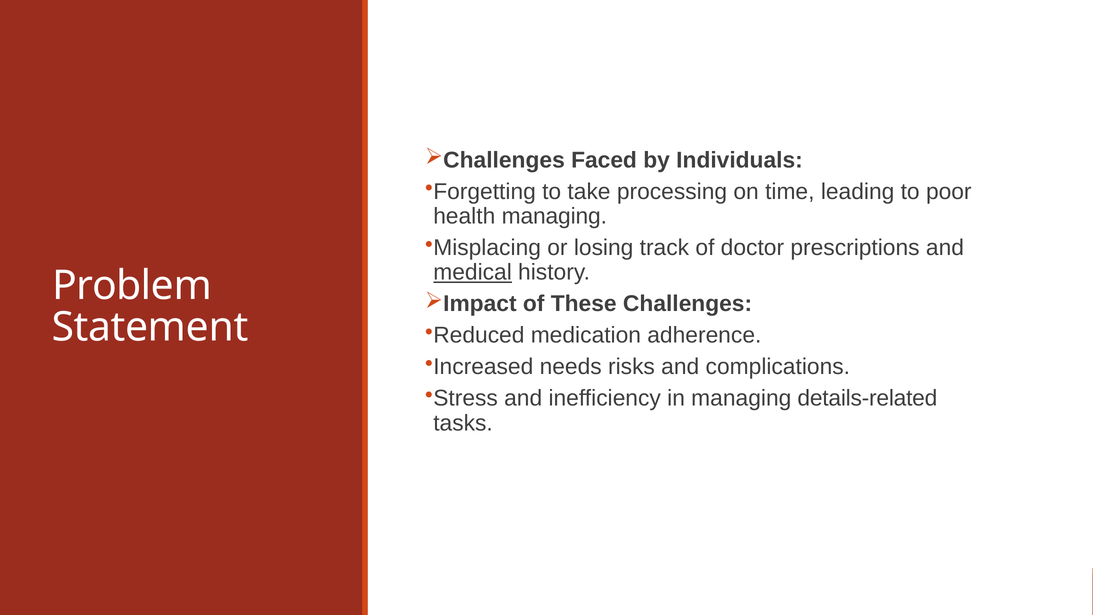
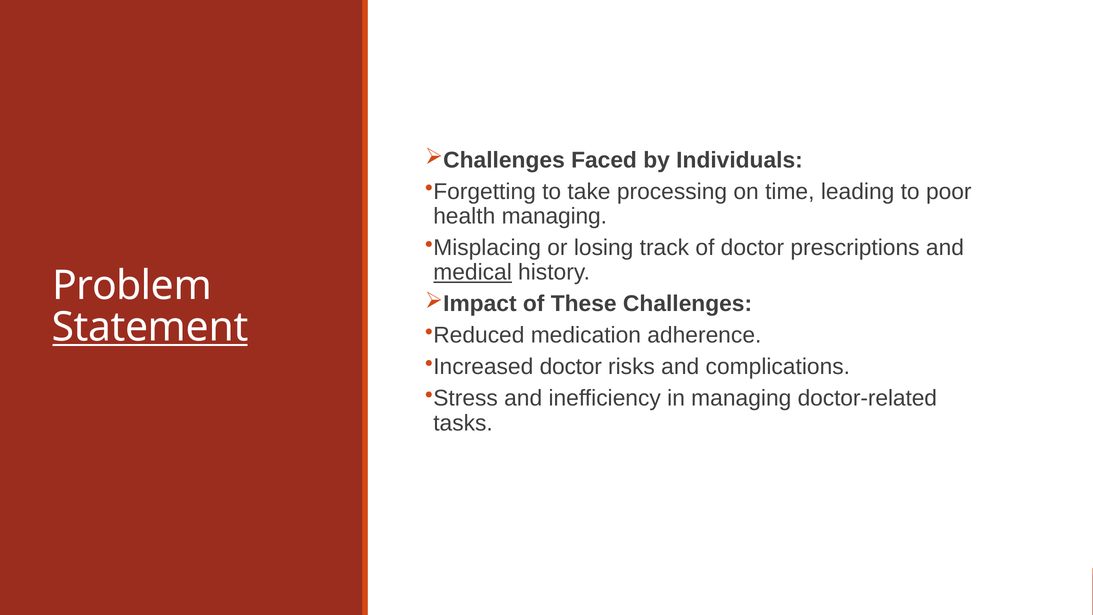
Statement underline: none -> present
Increased needs: needs -> doctor
details-related: details-related -> doctor-related
